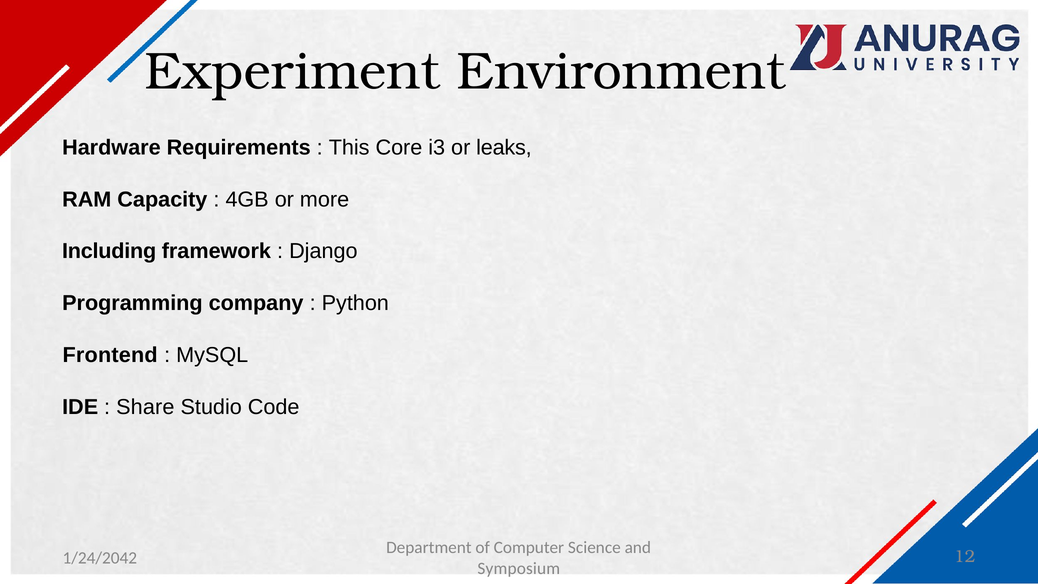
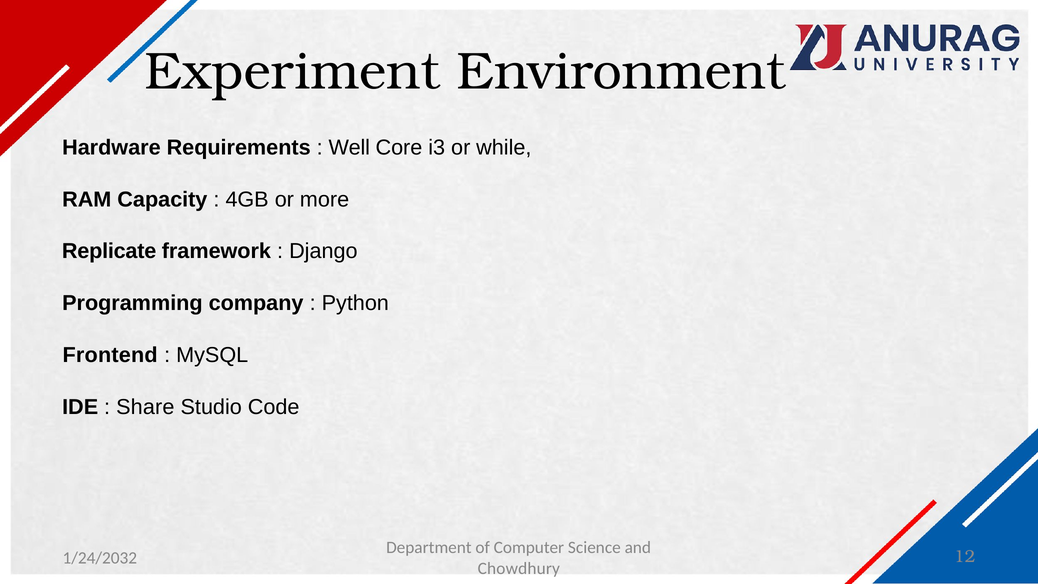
This: This -> Well
leaks: leaks -> while
Including: Including -> Replicate
1/24/2042: 1/24/2042 -> 1/24/2032
Symposium: Symposium -> Chowdhury
